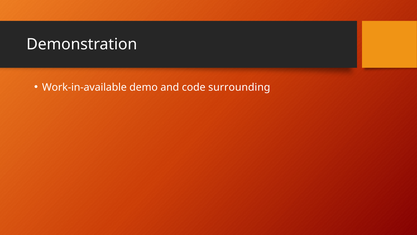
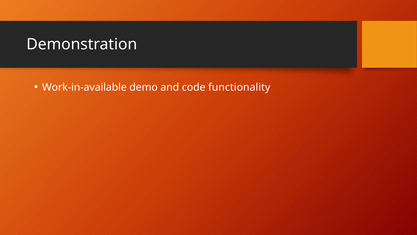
surrounding: surrounding -> functionality
